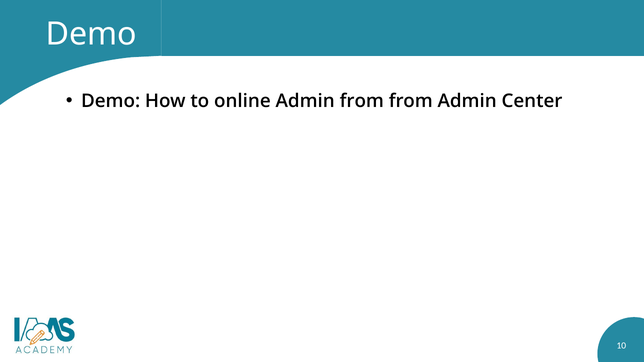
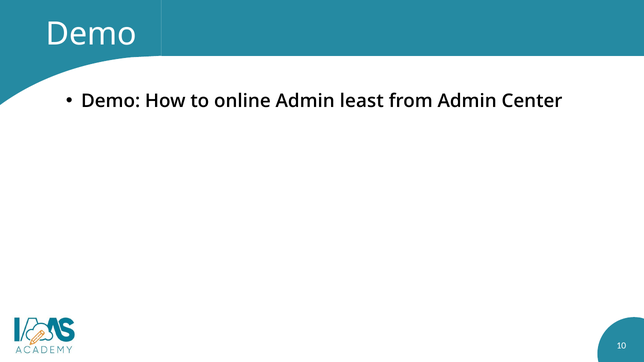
Admin from: from -> least
